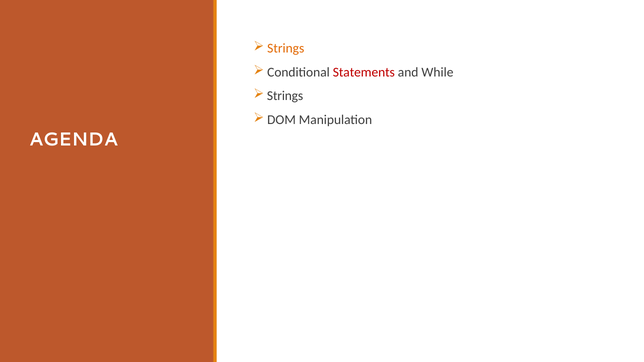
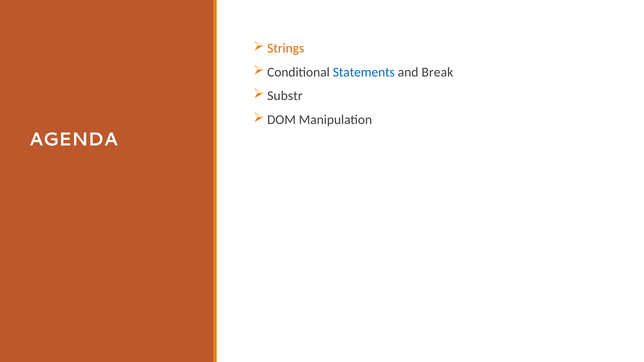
Statements colour: red -> blue
While: While -> Break
Strings at (285, 96): Strings -> Substr
